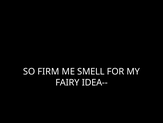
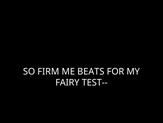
SMELL: SMELL -> BEATS
IDEA--: IDEA-- -> TEST--
